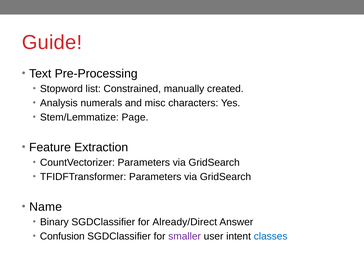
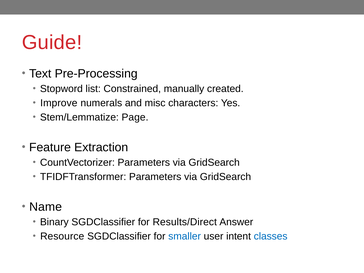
Analysis: Analysis -> Improve
Already/Direct: Already/Direct -> Results/Direct
Confusion: Confusion -> Resource
smaller colour: purple -> blue
